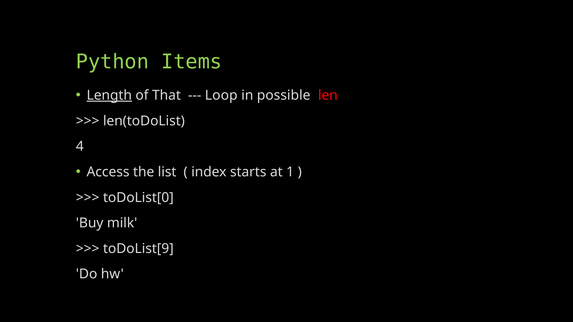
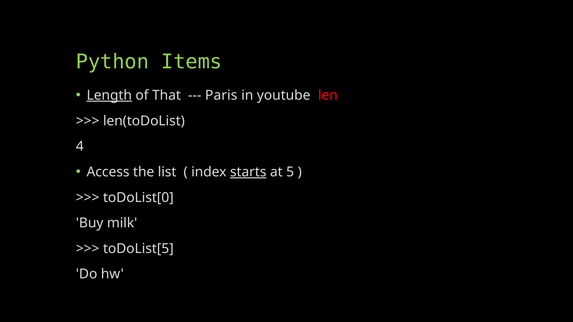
Loop: Loop -> Paris
possible: possible -> youtube
starts underline: none -> present
1: 1 -> 5
toDoList[9: toDoList[9 -> toDoList[5
